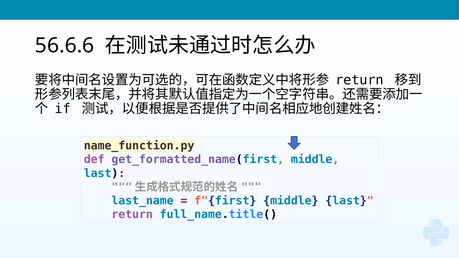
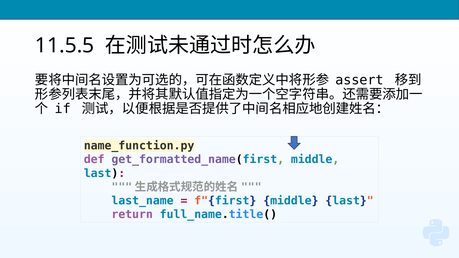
56.6.6: 56.6.6 -> 11.5.5
return at (359, 80): return -> assert
